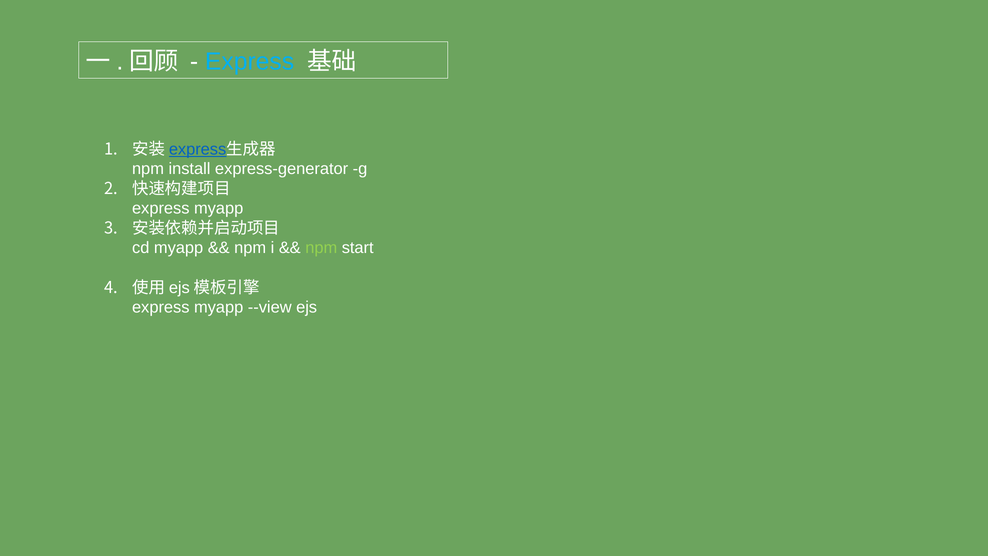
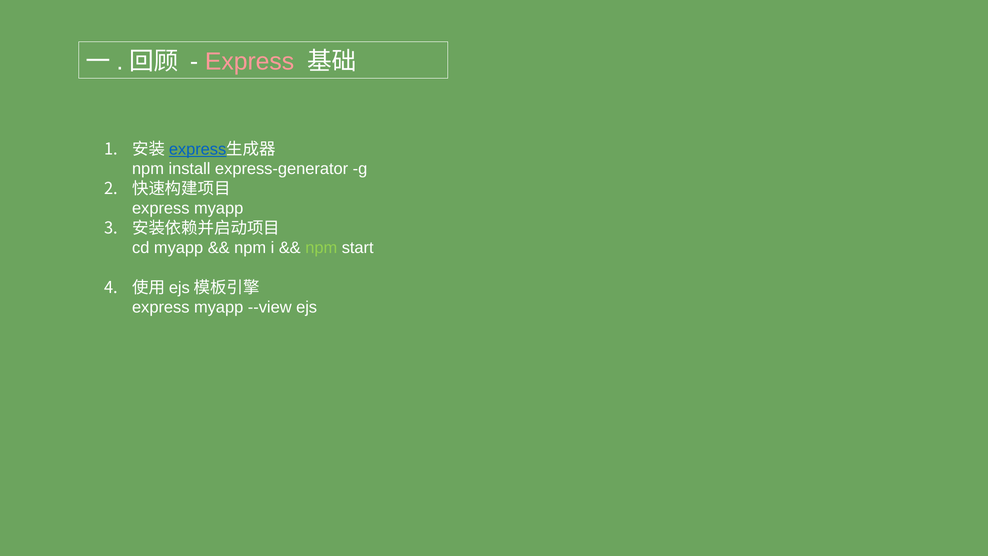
Express at (250, 62) colour: light blue -> pink
